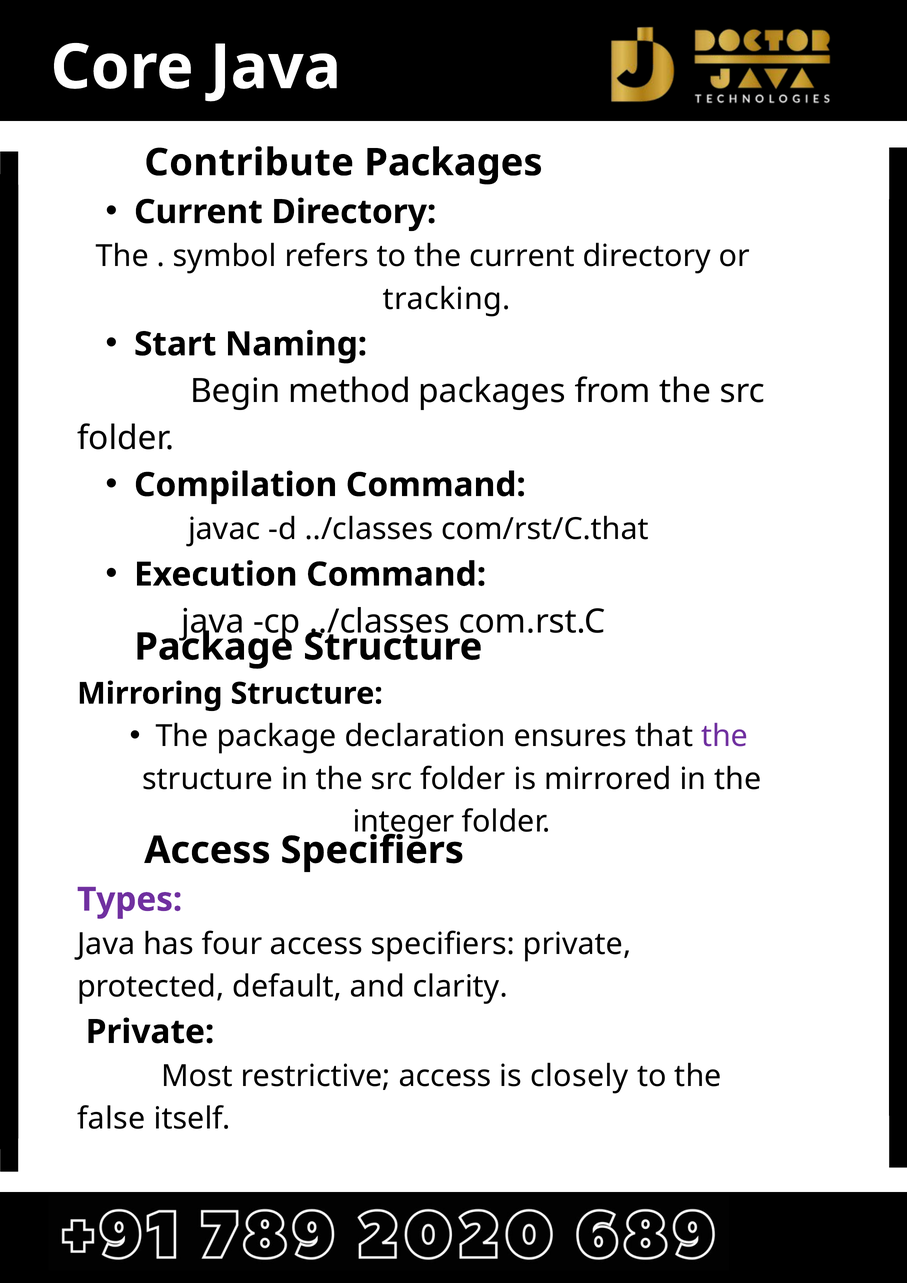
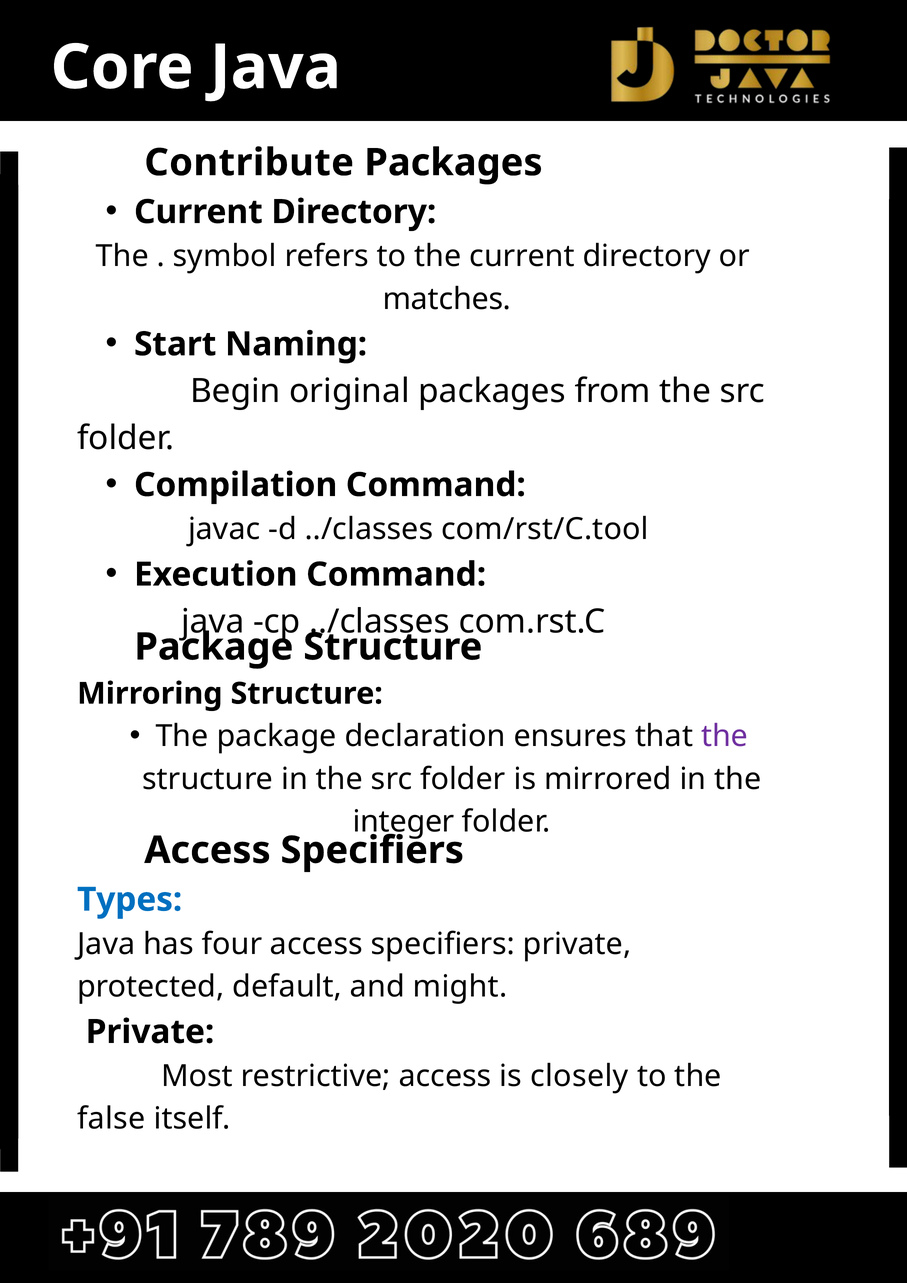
tracking: tracking -> matches
method: method -> original
com/rst/C.that: com/rst/C.that -> com/rst/C.tool
Types colour: purple -> blue
clarity: clarity -> might
